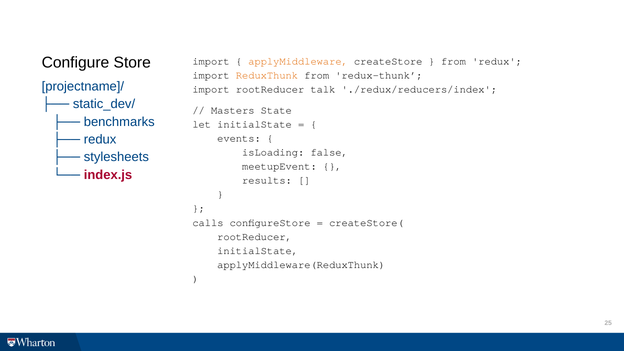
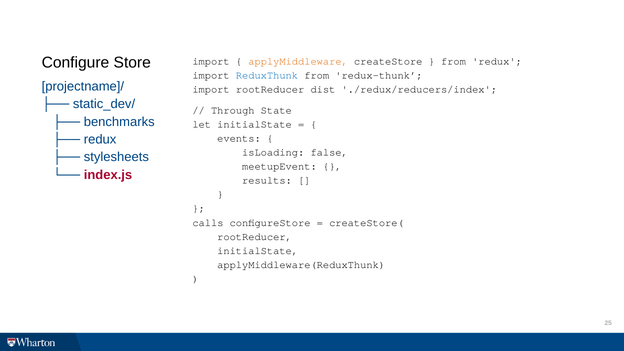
ReduxThunk colour: orange -> blue
talk: talk -> dist
Masters: Masters -> Through
